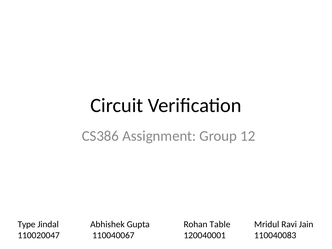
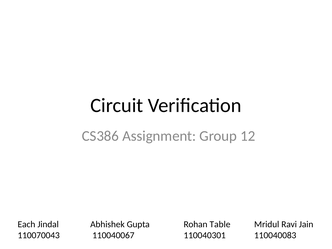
Type: Type -> Each
110020047: 110020047 -> 110070043
120040001: 120040001 -> 110040301
